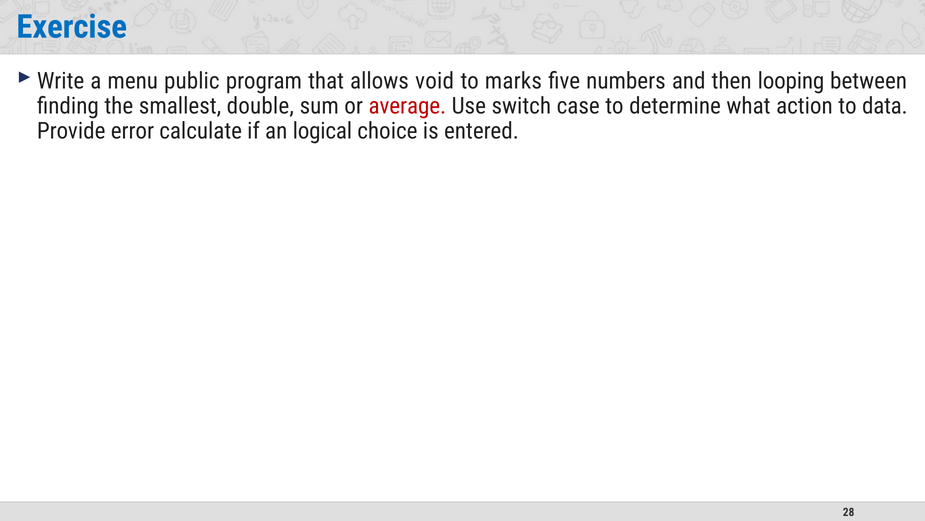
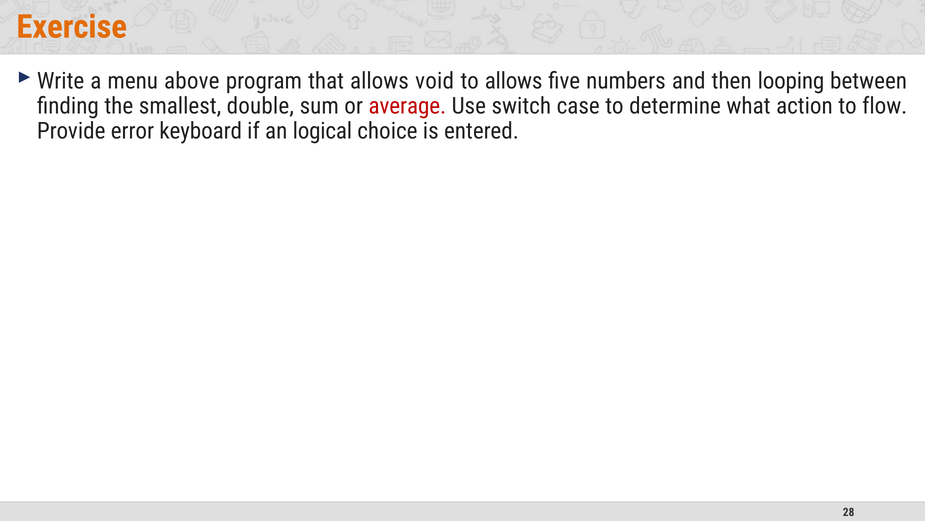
Exercise colour: blue -> orange
public: public -> above
to marks: marks -> allows
data: data -> flow
calculate: calculate -> keyboard
